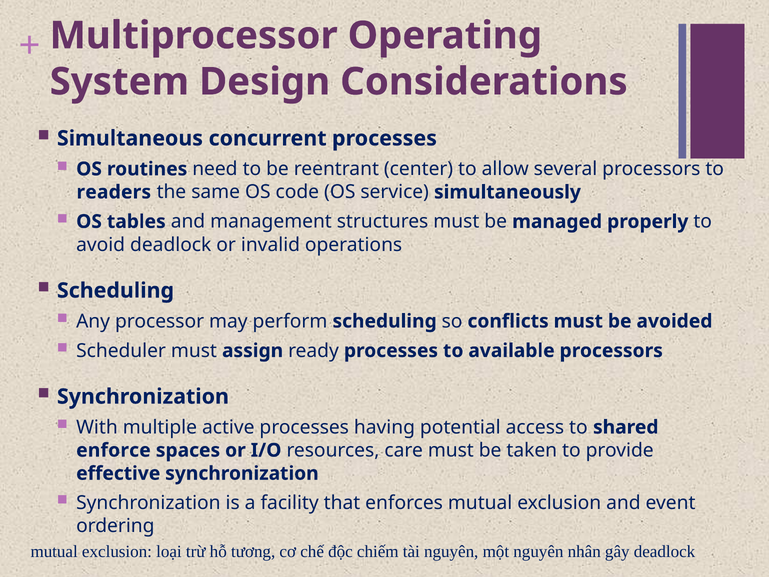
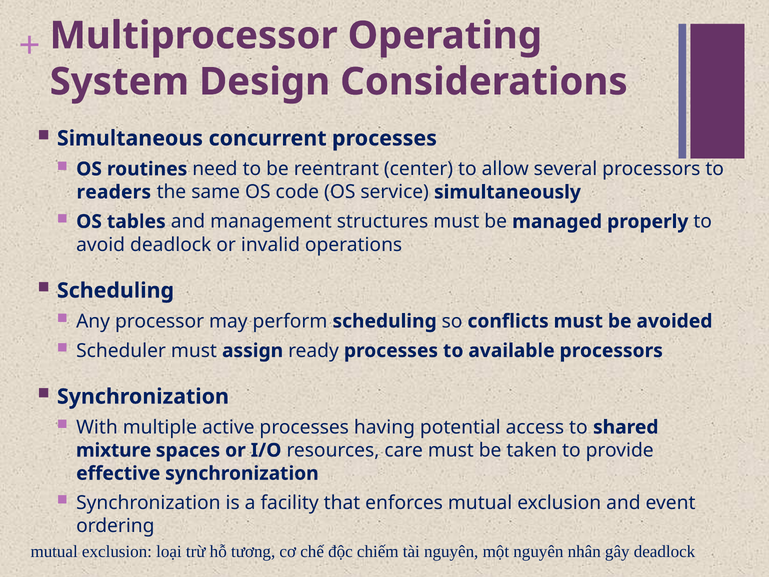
enforce: enforce -> mixture
